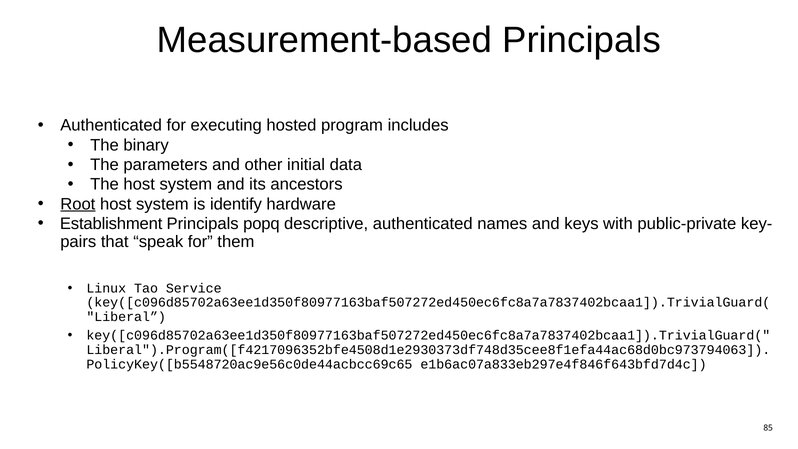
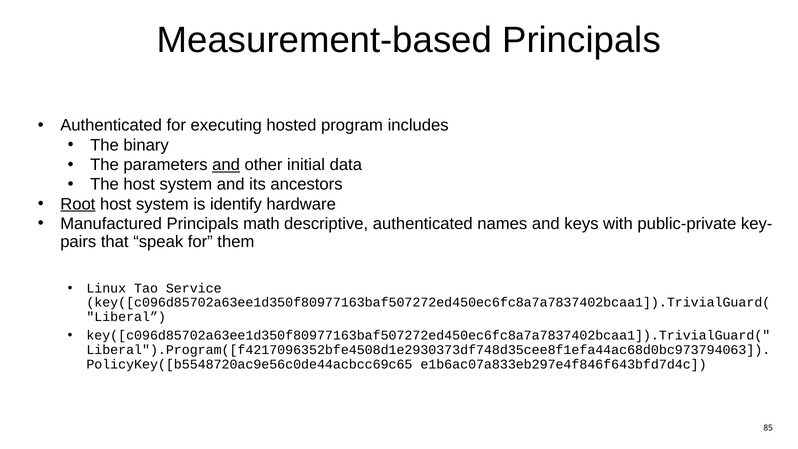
and at (226, 165) underline: none -> present
Establishment: Establishment -> Manufactured
popq: popq -> math
